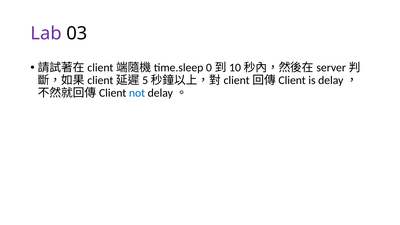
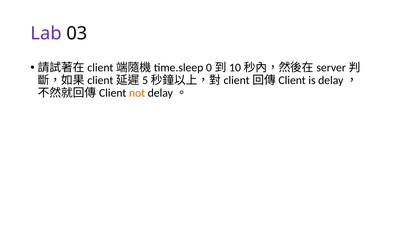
not colour: blue -> orange
